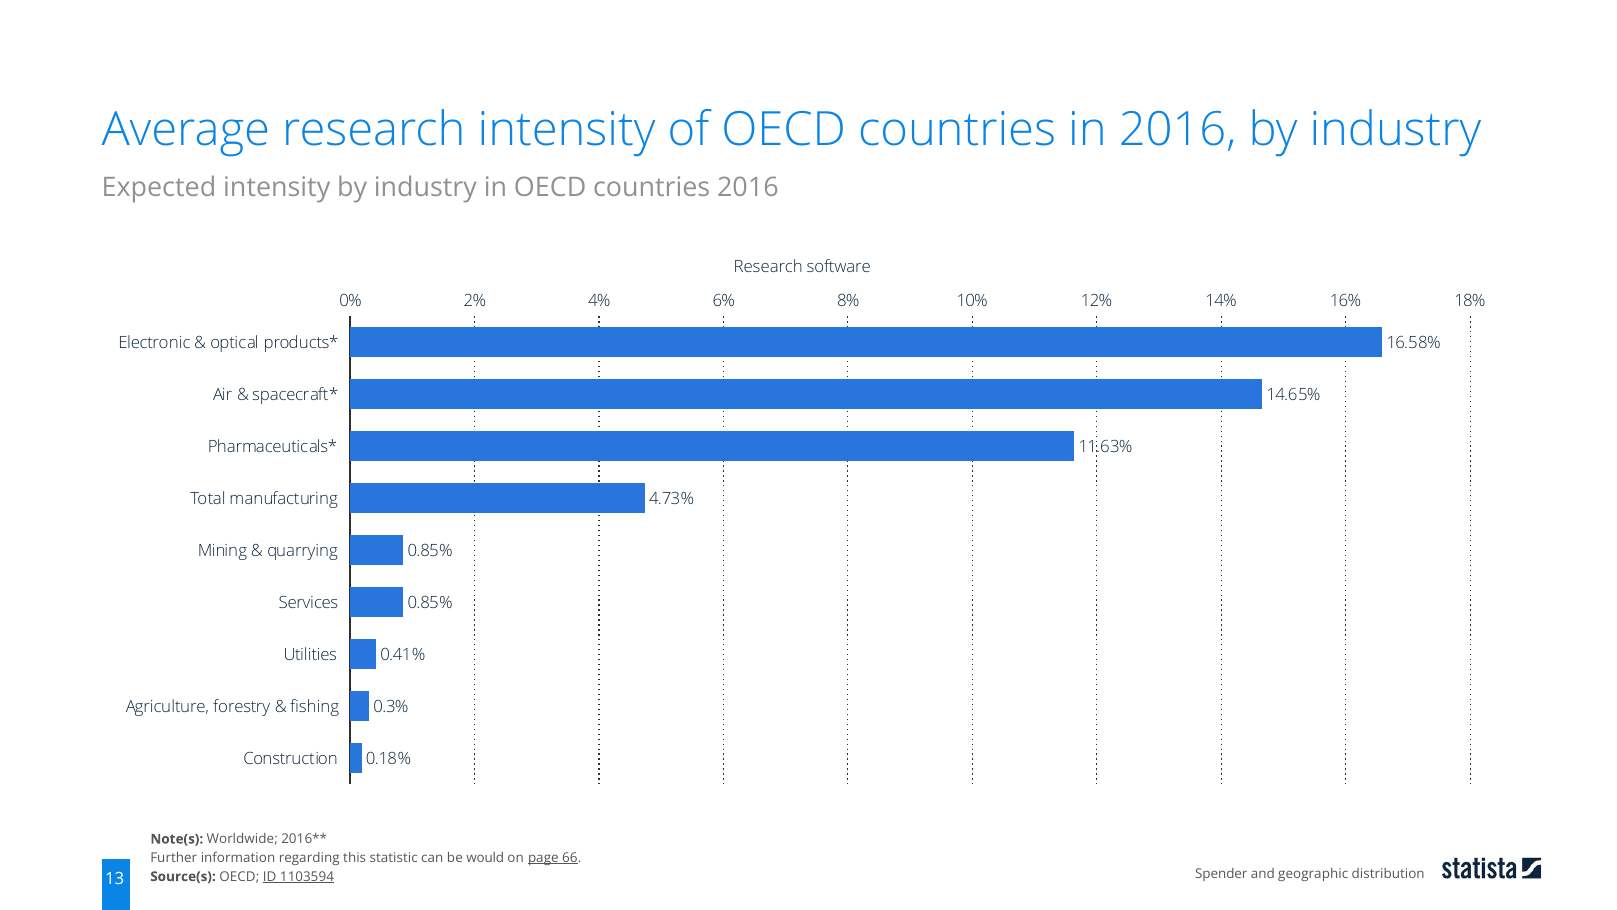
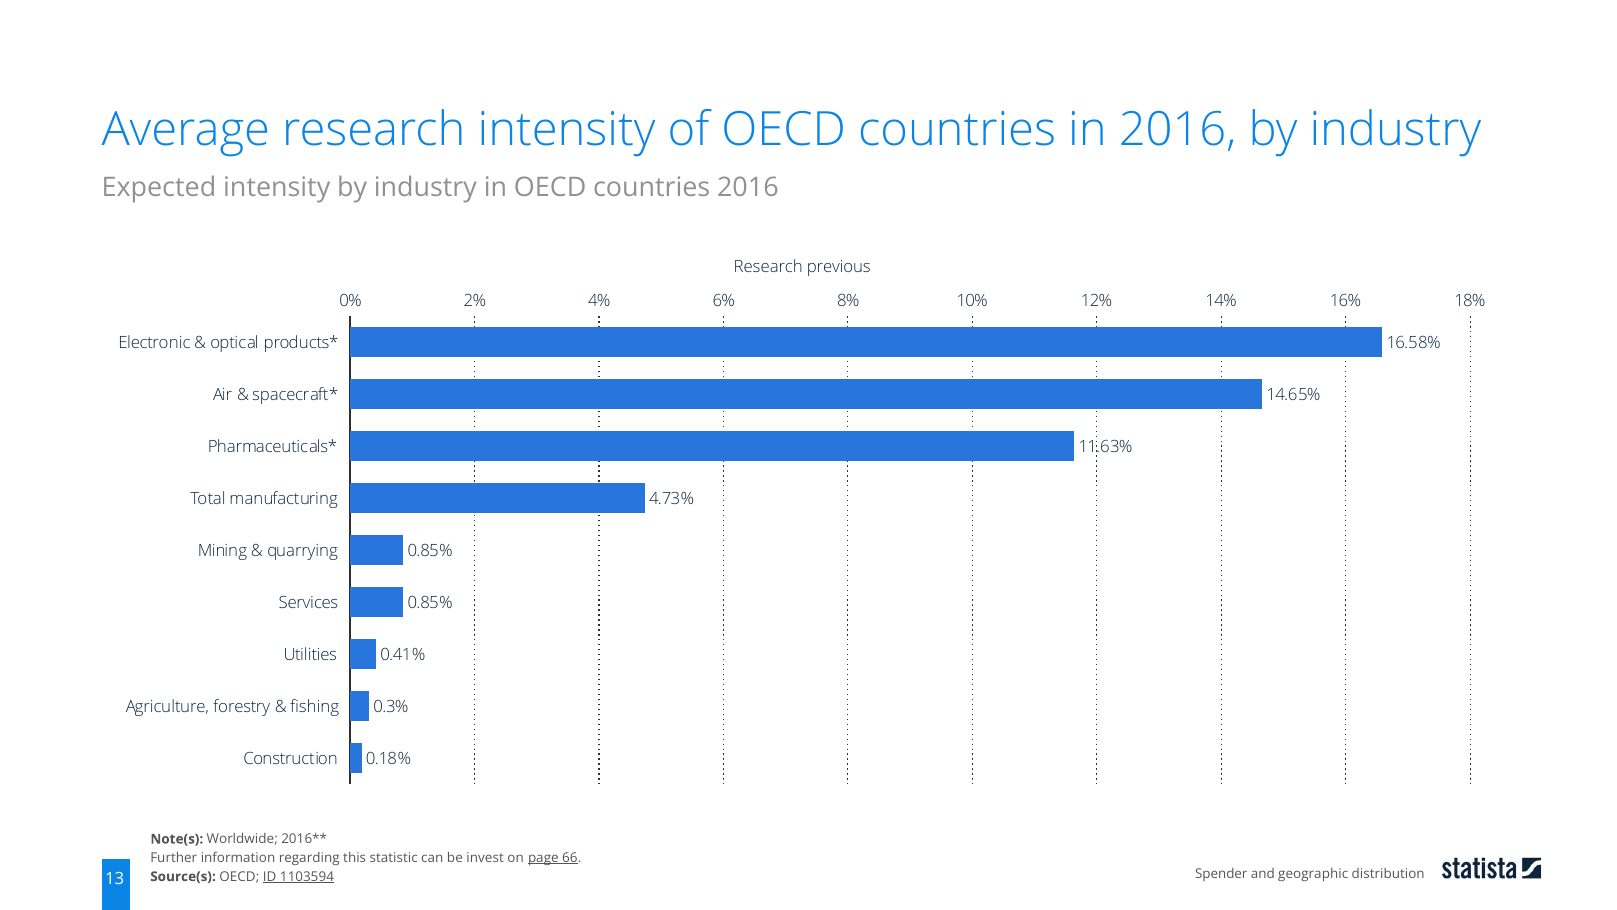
software: software -> previous
would: would -> invest
